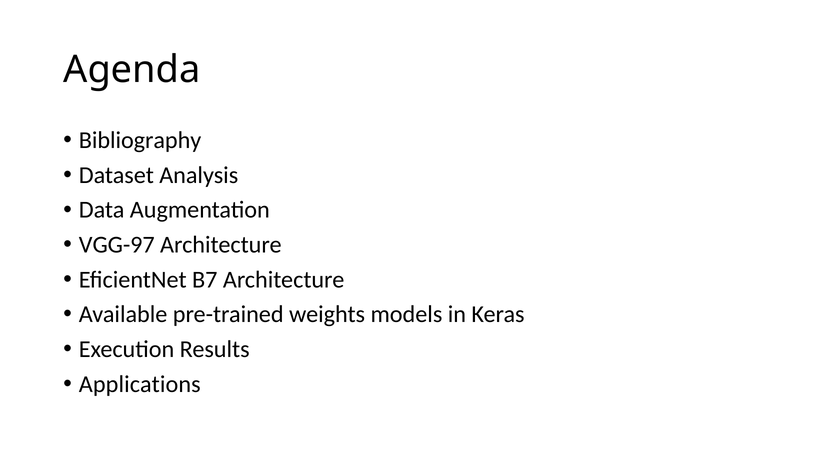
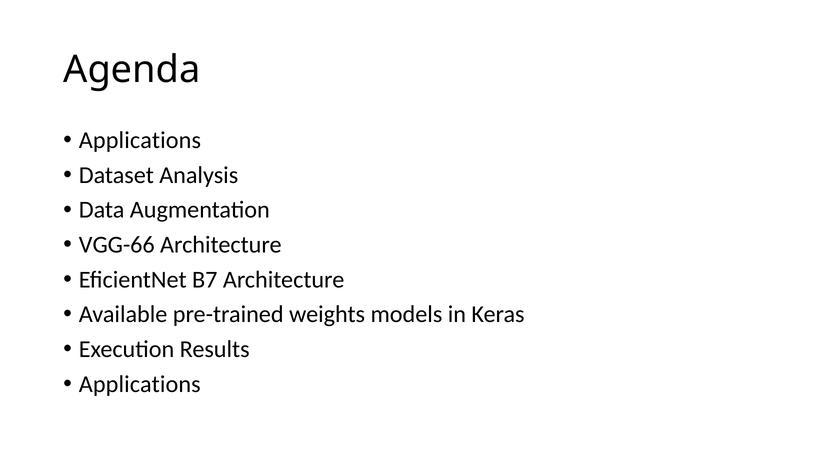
Bibliography at (140, 140): Bibliography -> Applications
VGG-97: VGG-97 -> VGG-66
